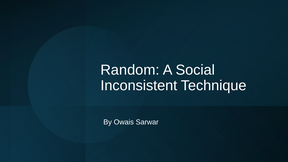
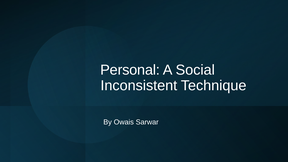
Random: Random -> Personal
